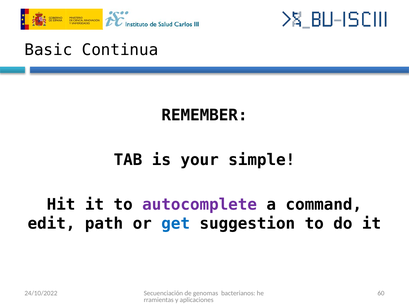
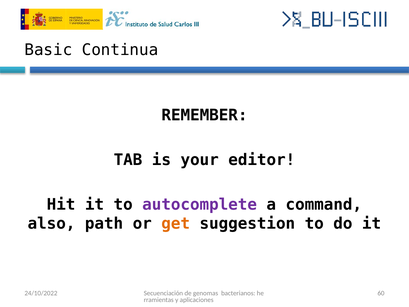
simple: simple -> editor
edit: edit -> also
get colour: blue -> orange
